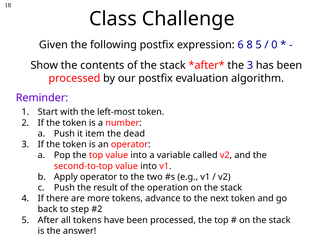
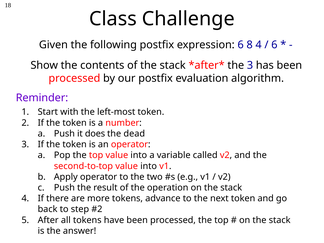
8 5: 5 -> 4
0 at (274, 45): 0 -> 6
item: item -> does
